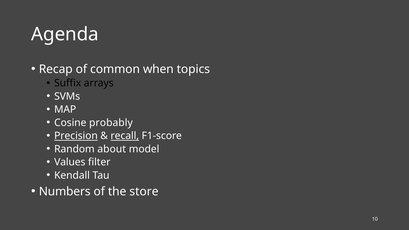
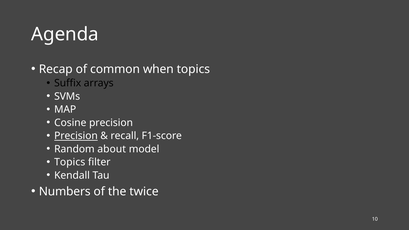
Cosine probably: probably -> precision
recall underline: present -> none
Values at (70, 162): Values -> Topics
store: store -> twice
